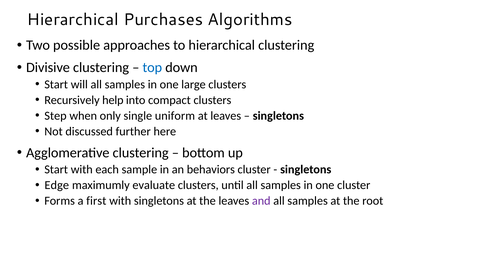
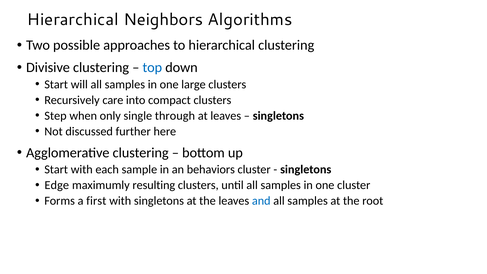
Purchases: Purchases -> Neighbors
help: help -> care
uniform: uniform -> through
evaluate: evaluate -> resulting
and colour: purple -> blue
